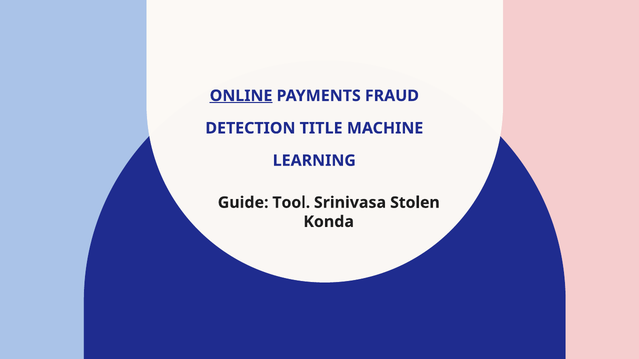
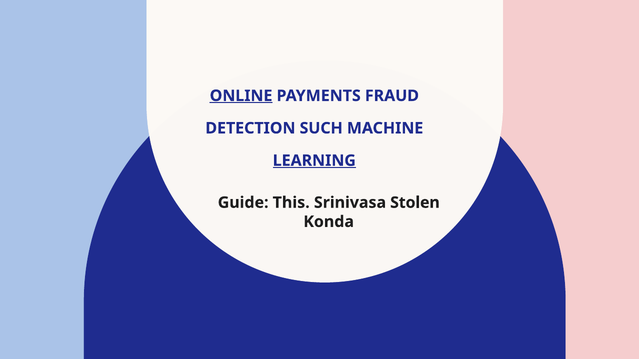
TITLE: TITLE -> SUCH
LEARNING underline: none -> present
Tool: Tool -> This
